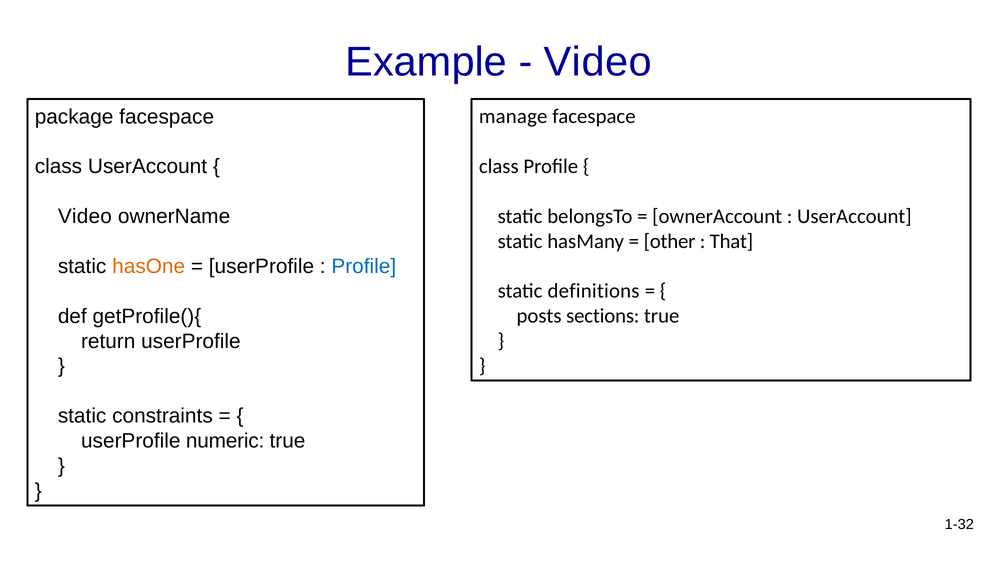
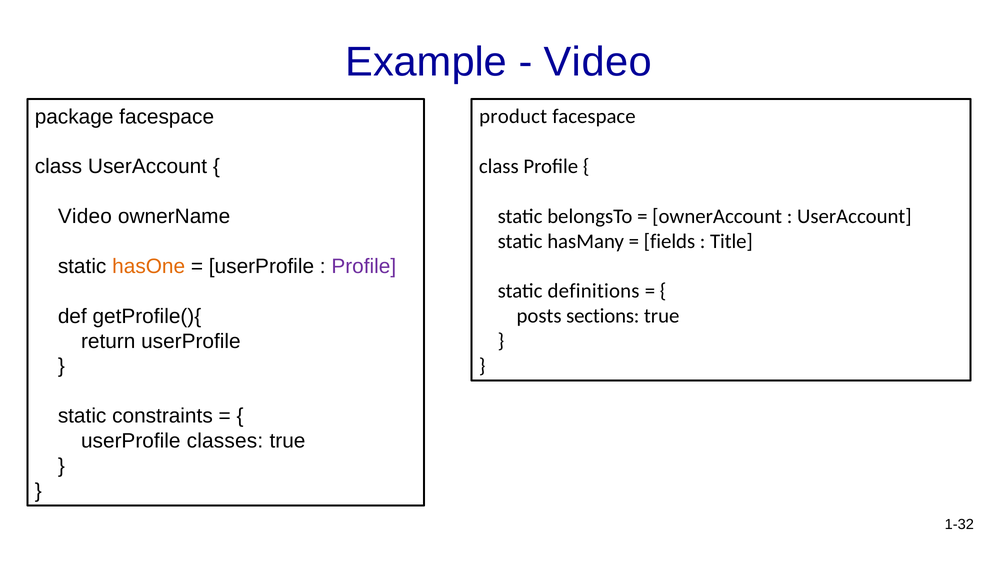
manage: manage -> product
other: other -> fields
That: That -> Title
Profile at (364, 267) colour: blue -> purple
numeric: numeric -> classes
